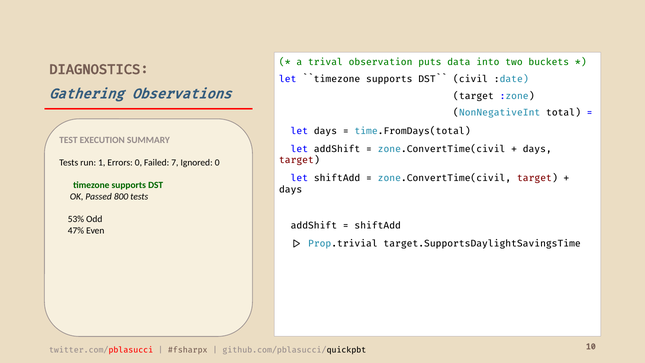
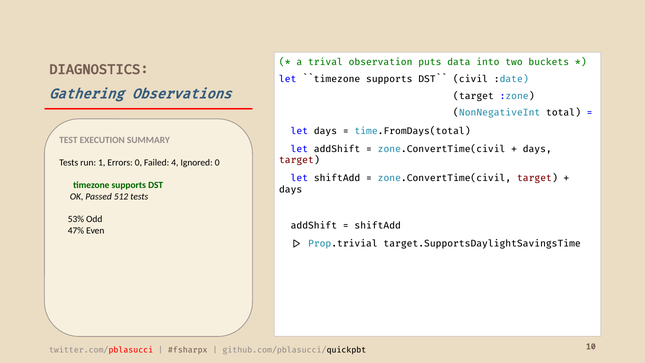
7: 7 -> 4
800: 800 -> 512
